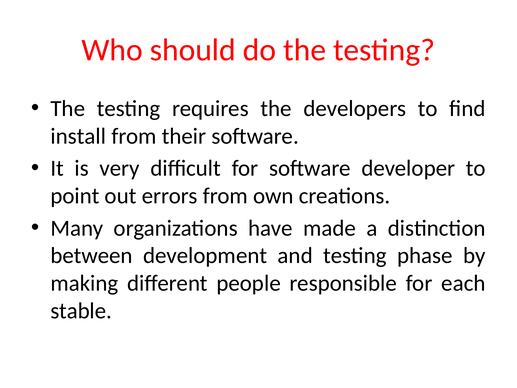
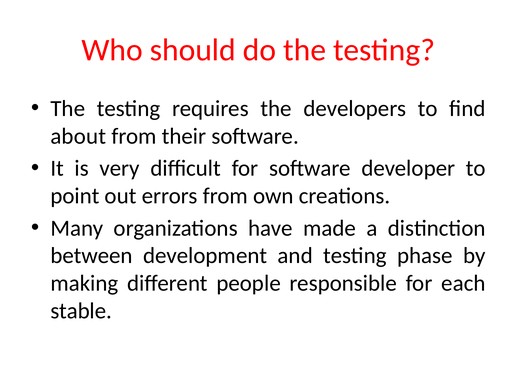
install: install -> about
